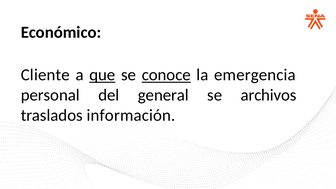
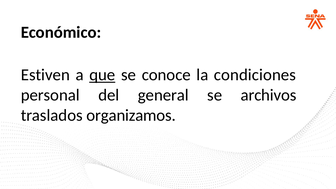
Cliente: Cliente -> Estiven
conoce underline: present -> none
emergencia: emergencia -> condiciones
información: información -> organizamos
